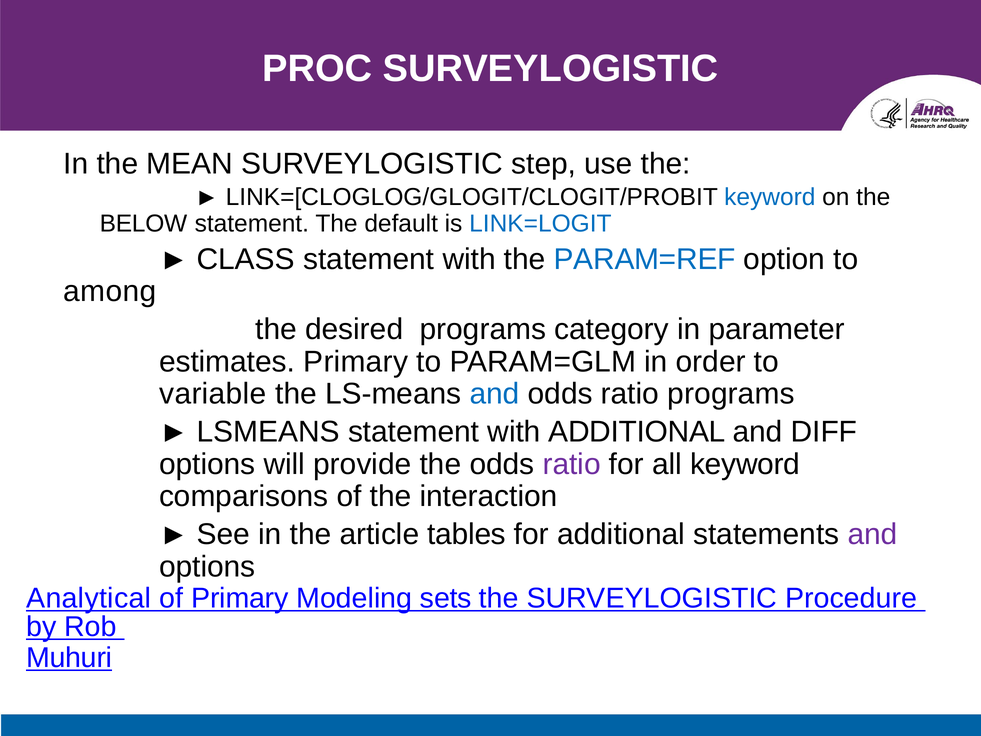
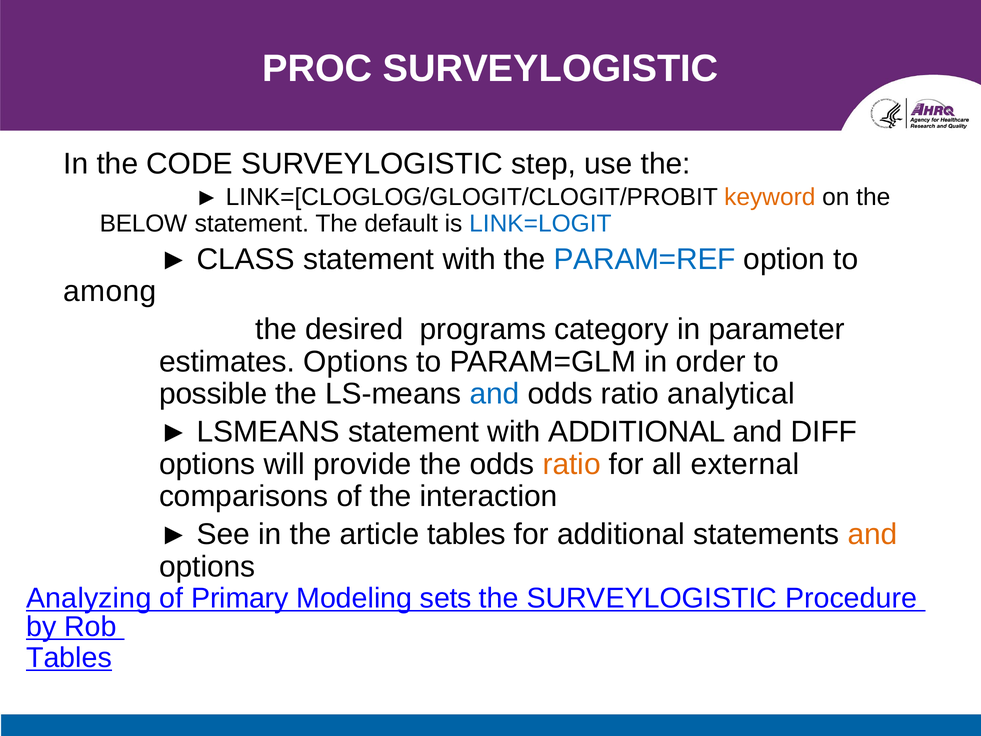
MEAN: MEAN -> CODE
keyword at (770, 197) colour: blue -> orange
estimates Primary: Primary -> Options
variable: variable -> possible
ratio programs: programs -> analytical
ratio at (572, 464) colour: purple -> orange
all keyword: keyword -> external
and at (873, 534) colour: purple -> orange
Analytical: Analytical -> Analyzing
Muhuri at (69, 657): Muhuri -> Tables
